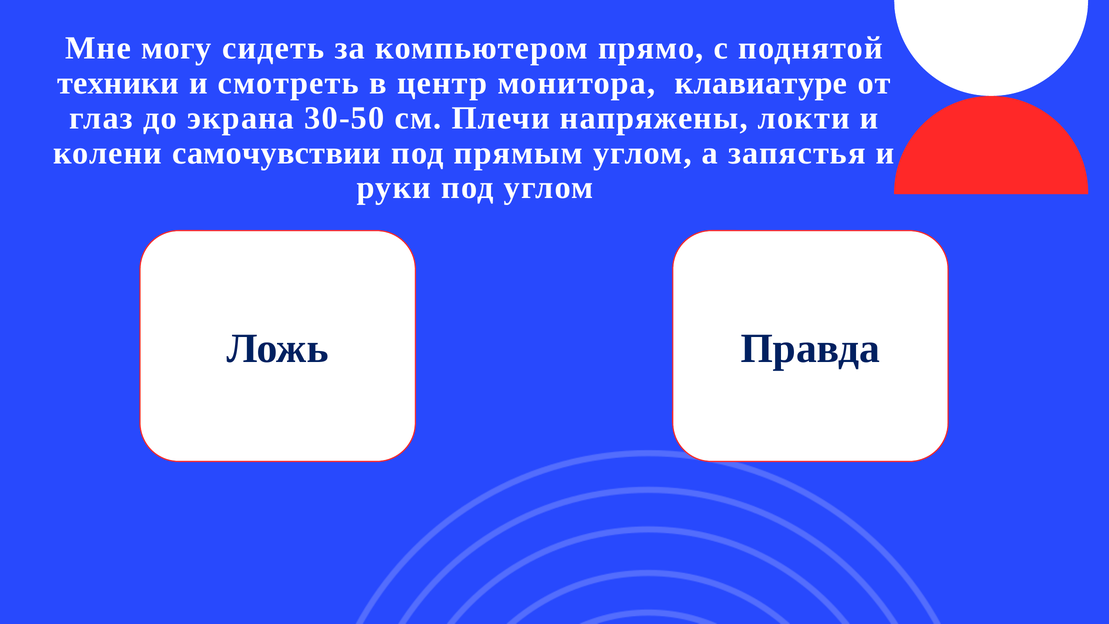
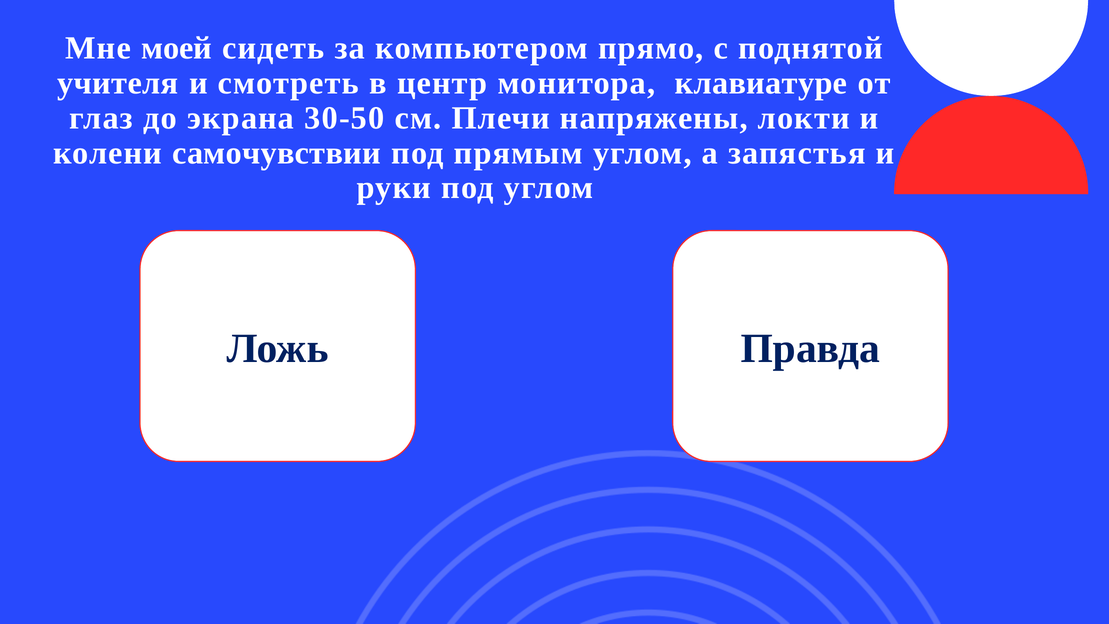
могу: могу -> моей
техники: техники -> учителя
